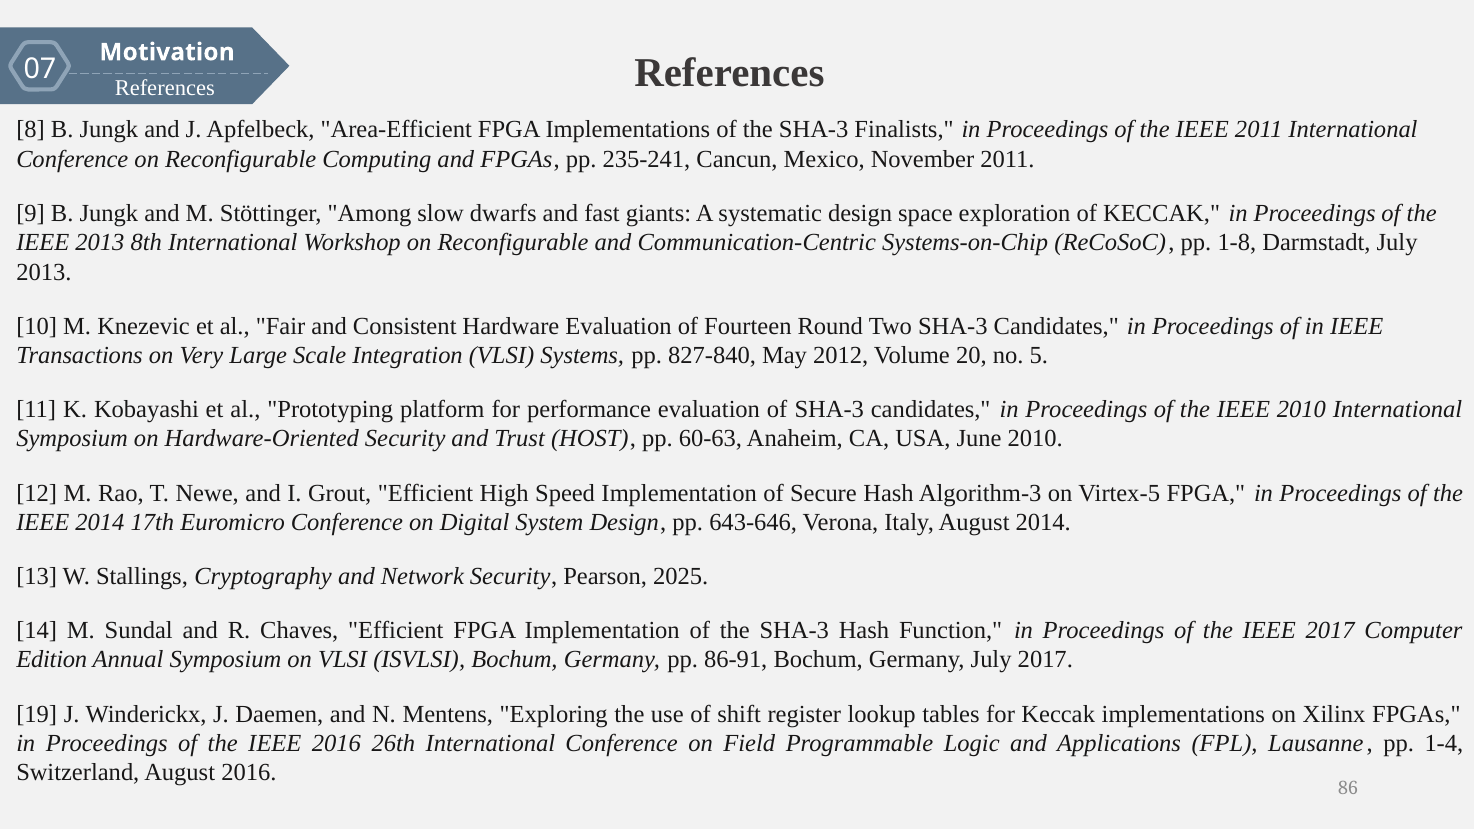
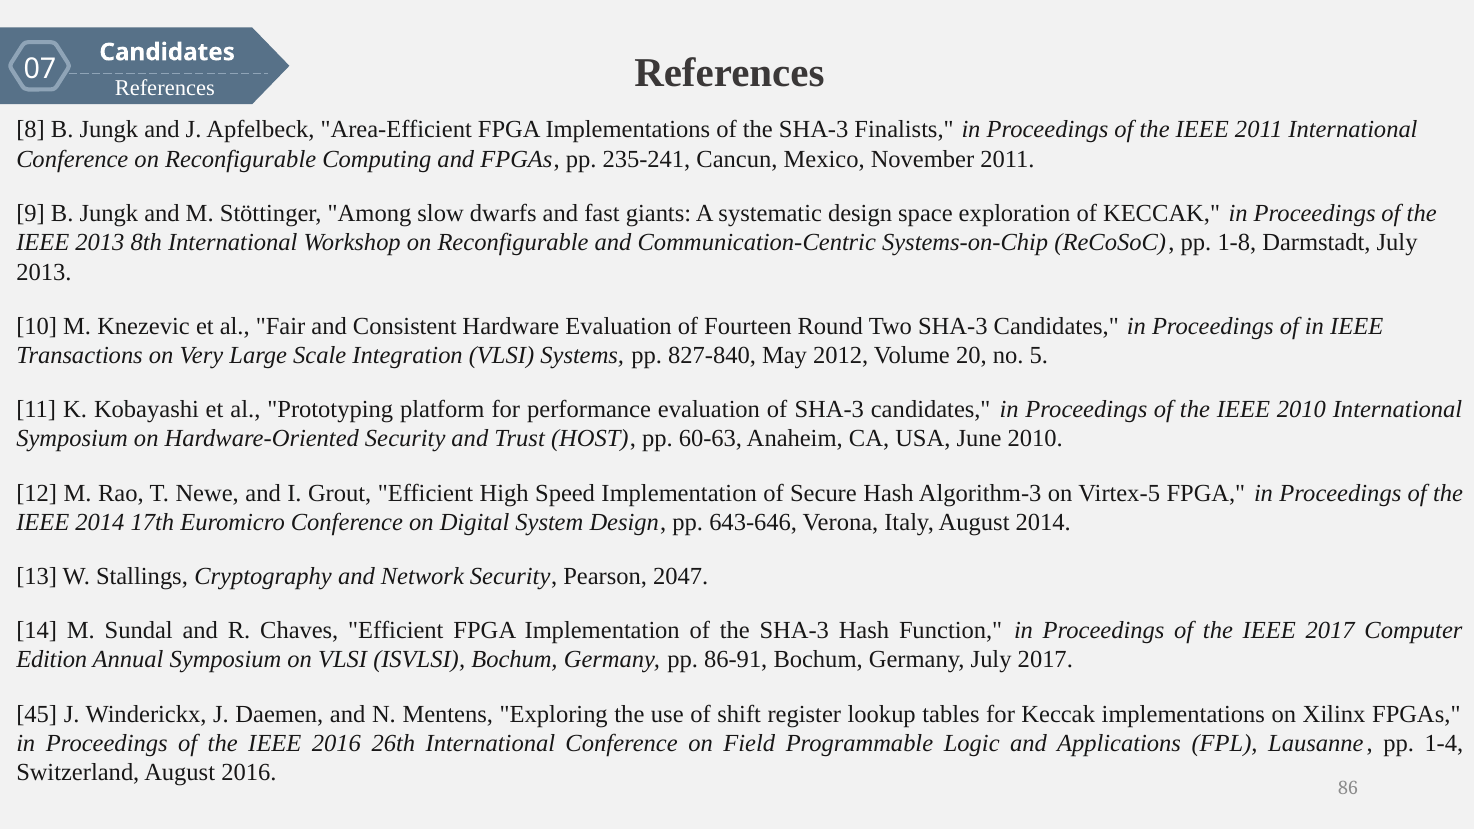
Motivation at (167, 52): Motivation -> Candidates
2025: 2025 -> 2047
19: 19 -> 45
